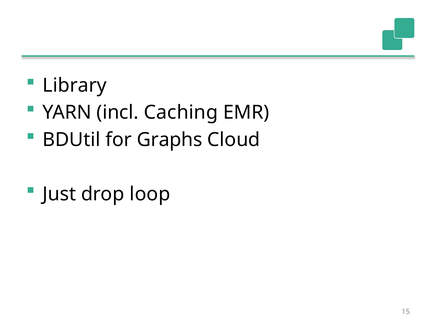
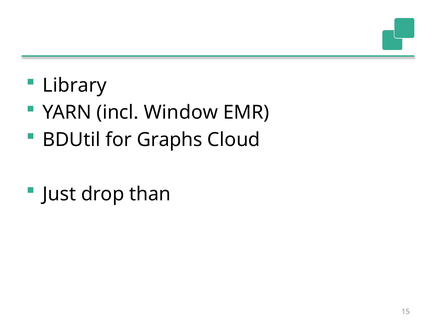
Caching: Caching -> Window
loop: loop -> than
